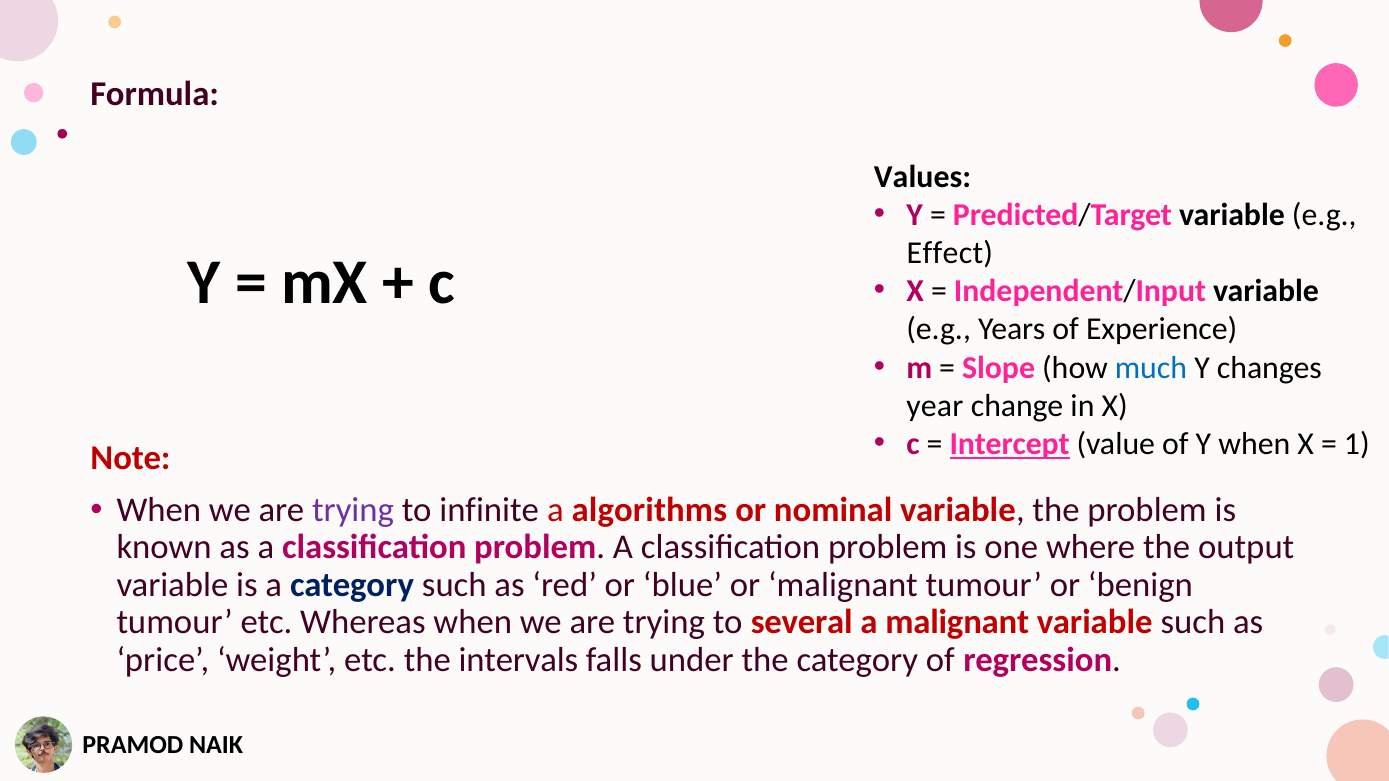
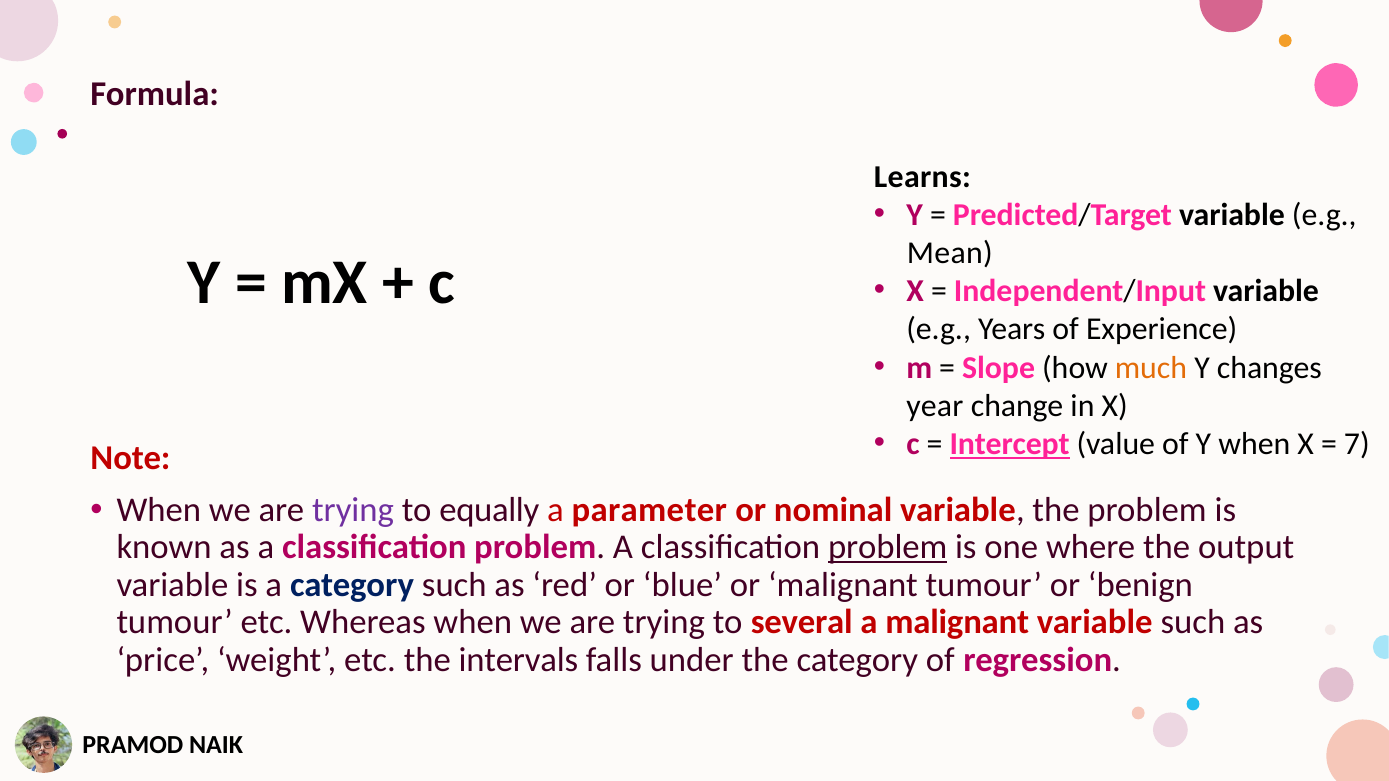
Values: Values -> Learns
Effect: Effect -> Mean
much colour: blue -> orange
1: 1 -> 7
infinite: infinite -> equally
algorithms: algorithms -> parameter
problem at (888, 548) underline: none -> present
